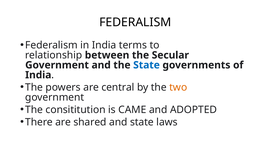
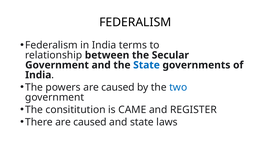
powers are central: central -> caused
two colour: orange -> blue
ADOPTED: ADOPTED -> REGISTER
There are shared: shared -> caused
